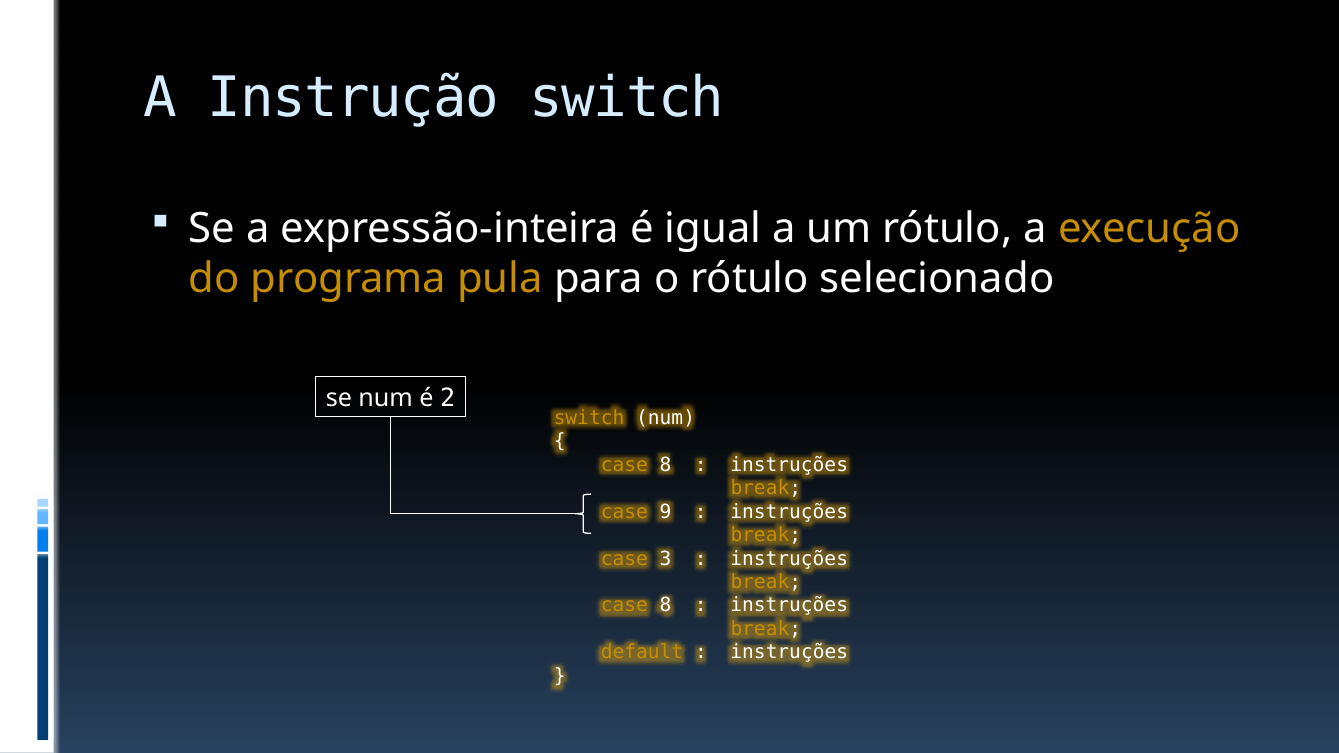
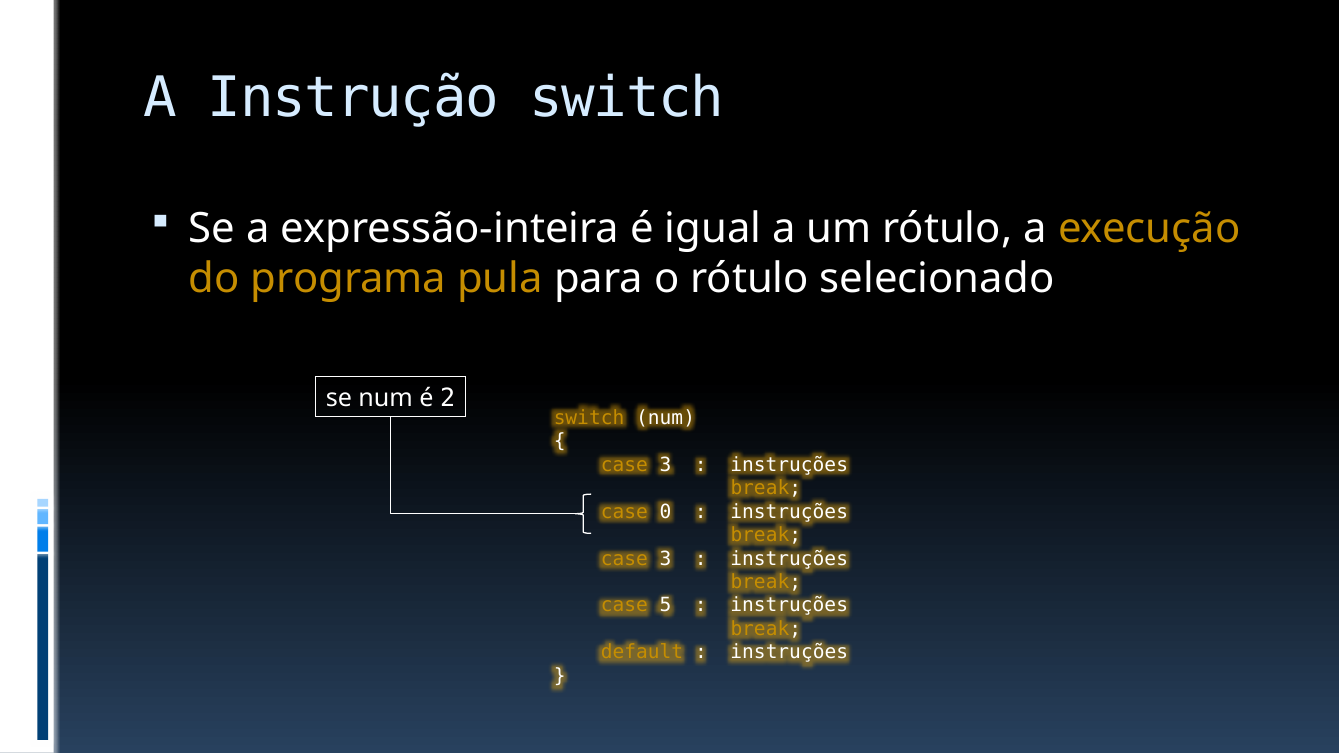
8 at (665, 465): 8 -> 3
9: 9 -> 0
8 at (665, 606): 8 -> 5
